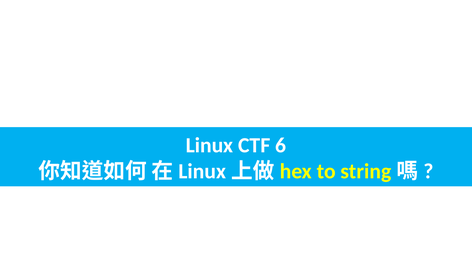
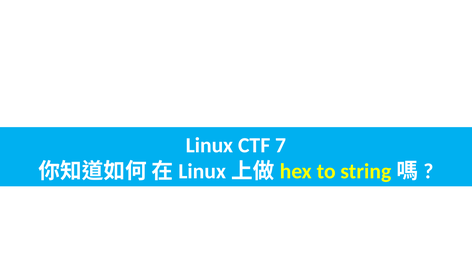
6: 6 -> 7
